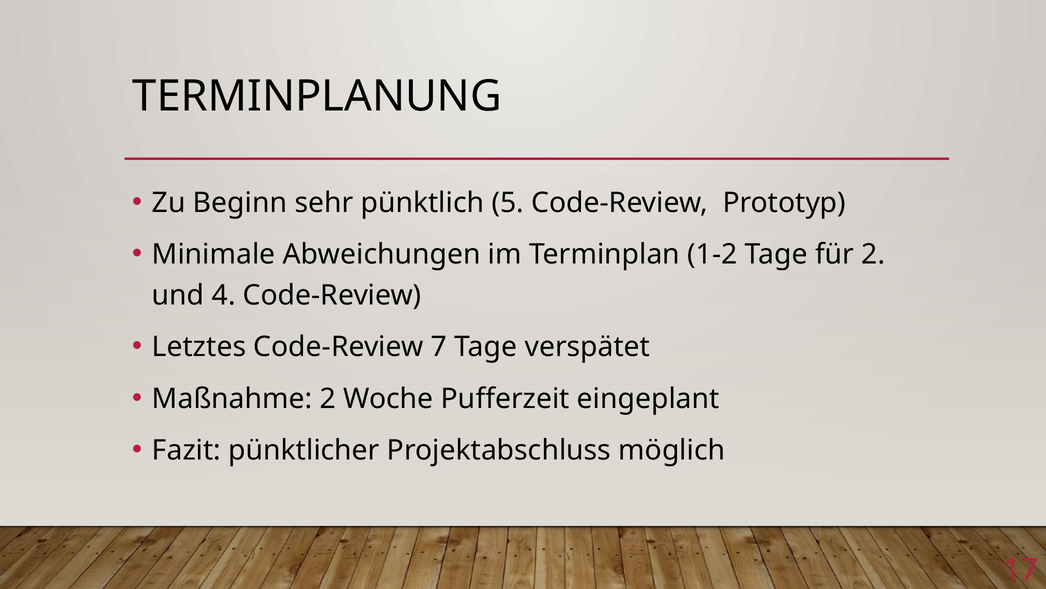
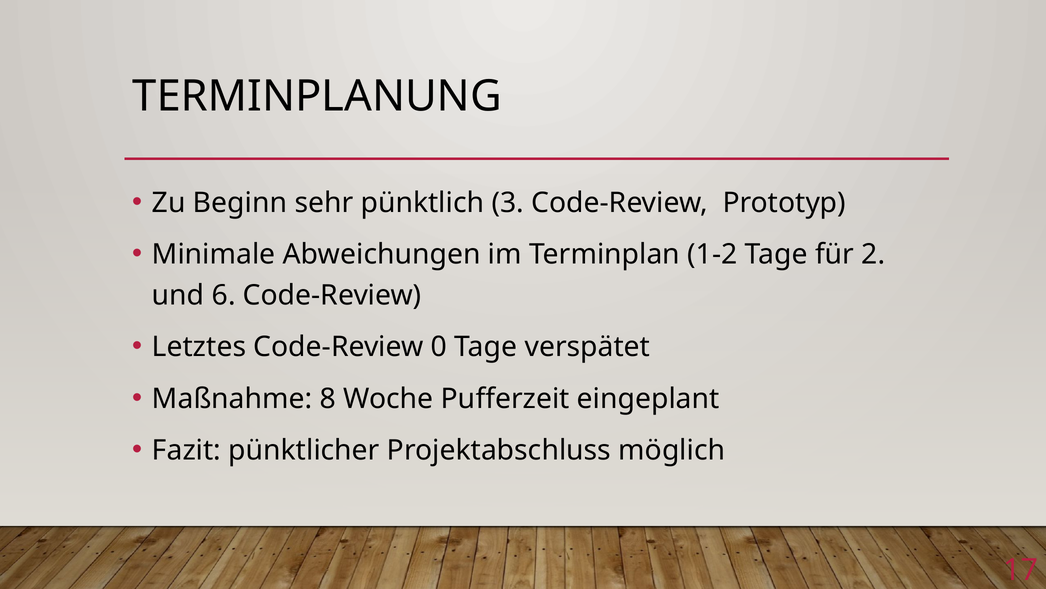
5: 5 -> 3
4: 4 -> 6
7: 7 -> 0
Maßnahme 2: 2 -> 8
